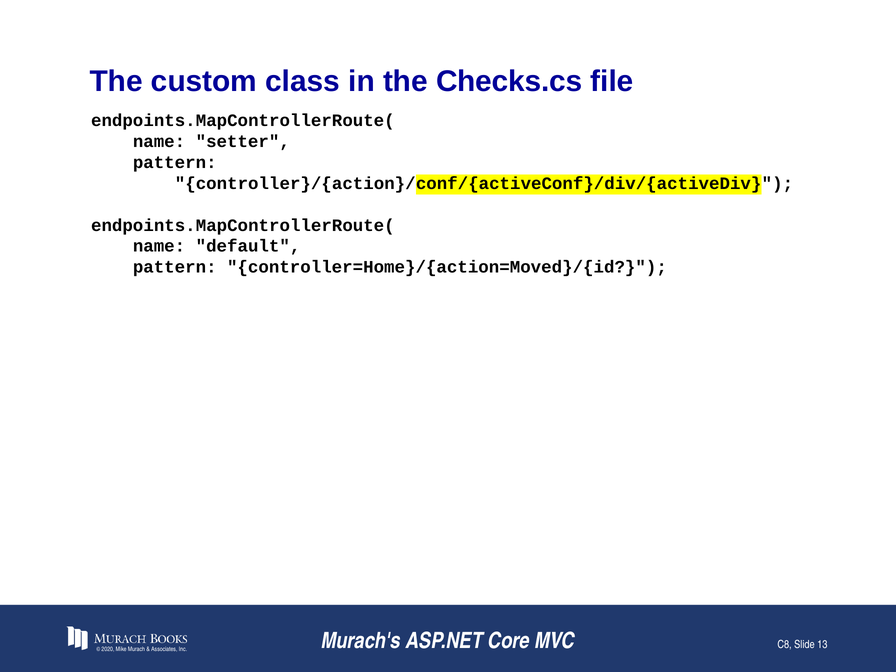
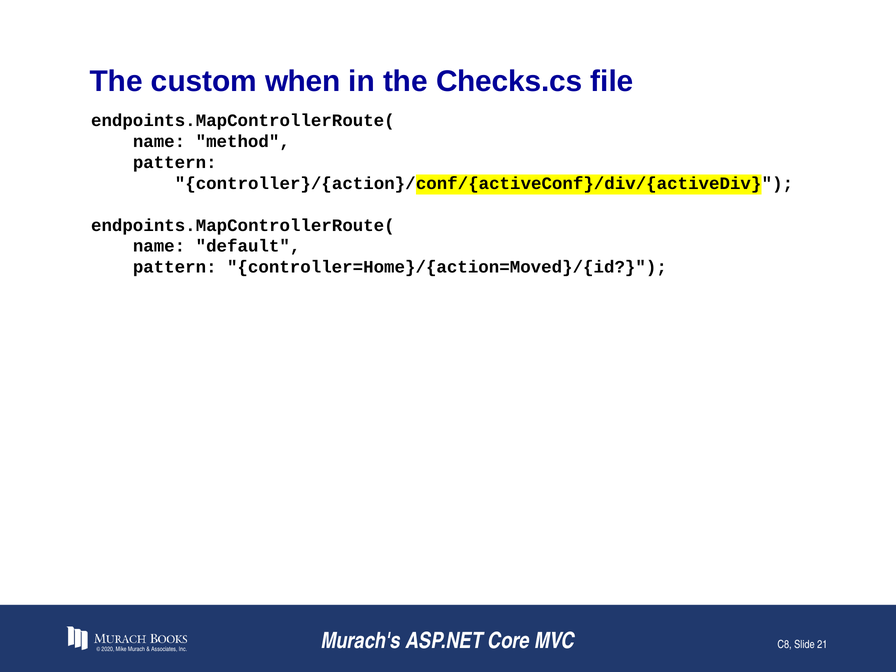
class: class -> when
setter: setter -> method
13: 13 -> 21
